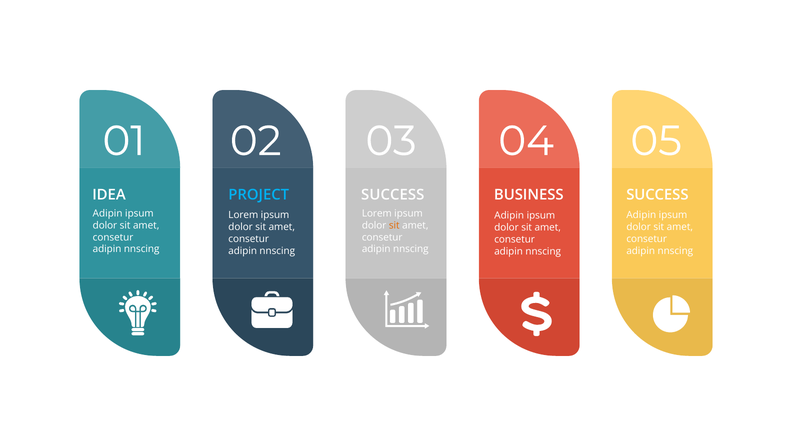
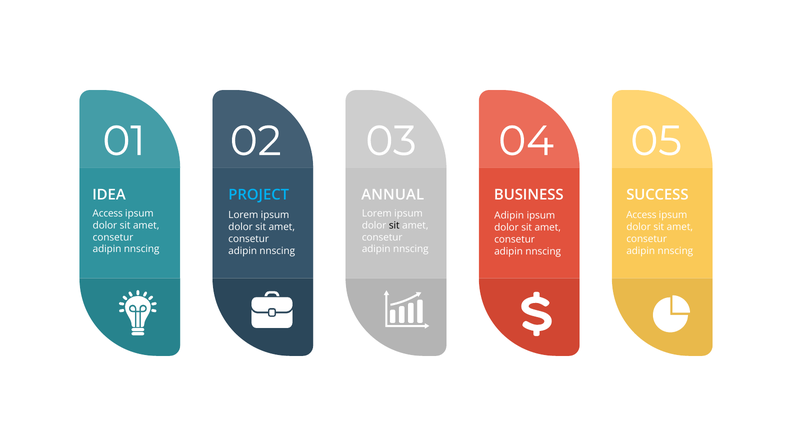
SUCCESS at (393, 195): SUCCESS -> ANNUAL
Adipin at (108, 213): Adipin -> Access
Adipin at (641, 215): Adipin -> Access
sit at (394, 225) colour: orange -> black
